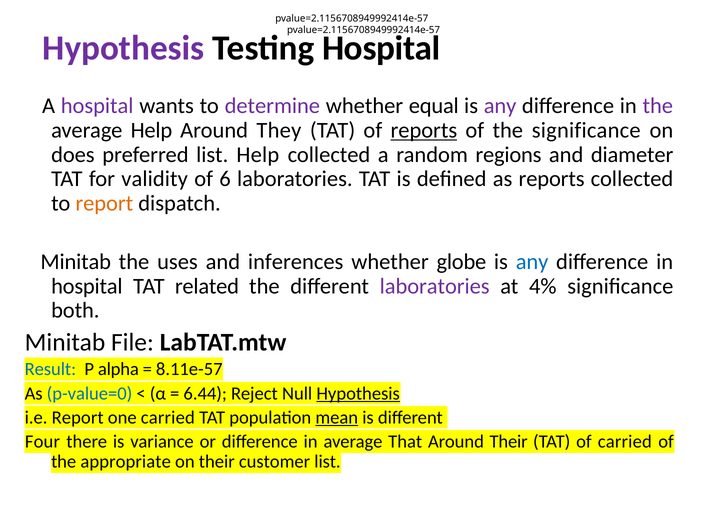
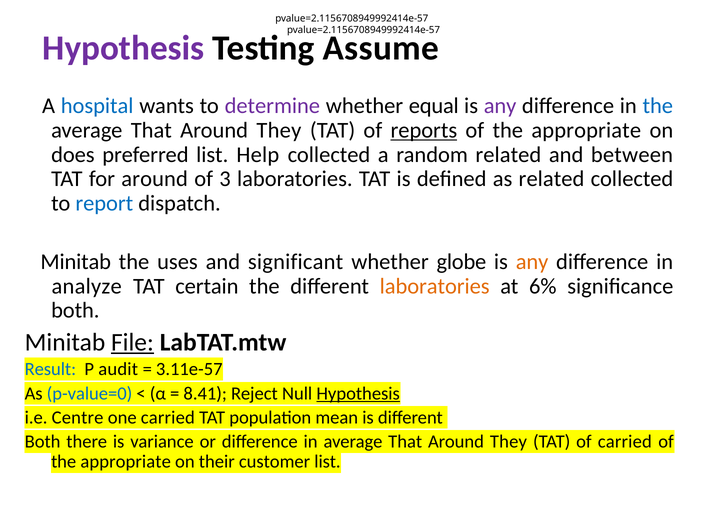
Testing Hospital: Hospital -> Assume
hospital at (97, 106) colour: purple -> blue
the at (658, 106) colour: purple -> blue
Help at (151, 130): Help -> That
significance at (586, 130): significance -> appropriate
random regions: regions -> related
diameter: diameter -> between
for validity: validity -> around
6: 6 -> 3
as reports: reports -> related
report at (104, 203) colour: orange -> blue
inferences: inferences -> significant
any at (532, 262) colour: blue -> orange
hospital at (87, 286): hospital -> analyze
related: related -> certain
laboratories at (435, 286) colour: purple -> orange
4%: 4% -> 6%
File underline: none -> present
alpha: alpha -> audit
8.11e-57: 8.11e-57 -> 3.11e-57
6.44: 6.44 -> 8.41
i.e Report: Report -> Centre
mean underline: present -> none
Four at (42, 441): Four -> Both
Their at (509, 441): Their -> They
